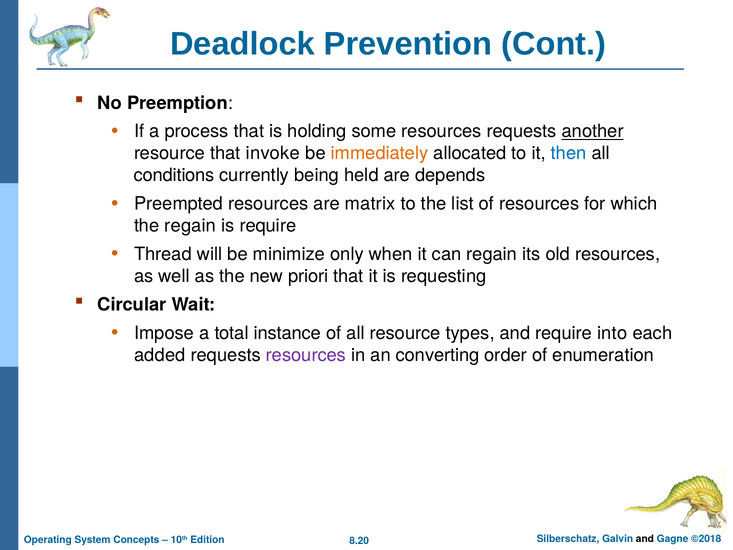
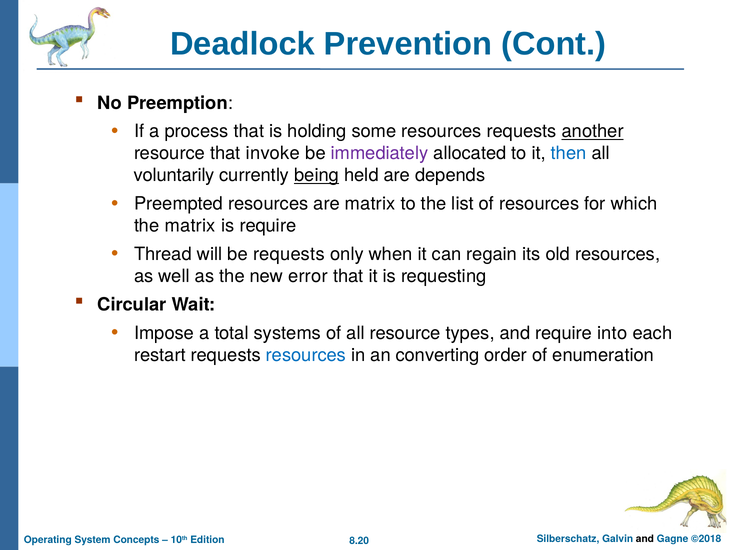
immediately colour: orange -> purple
conditions: conditions -> voluntarily
being underline: none -> present
the regain: regain -> matrix
be minimize: minimize -> requests
priori: priori -> error
instance: instance -> systems
added: added -> restart
resources at (306, 355) colour: purple -> blue
